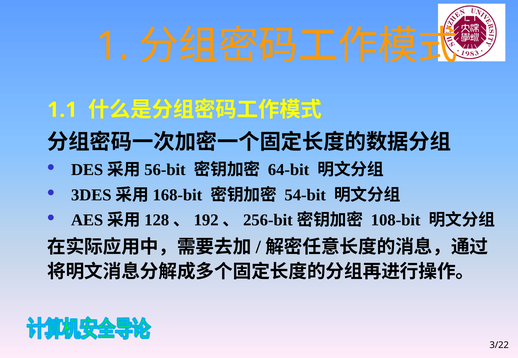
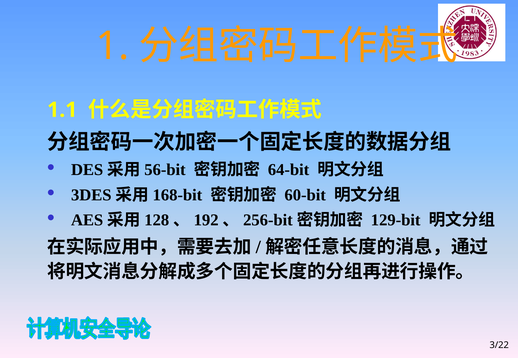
54-bit: 54-bit -> 60-bit
108-bit: 108-bit -> 129-bit
